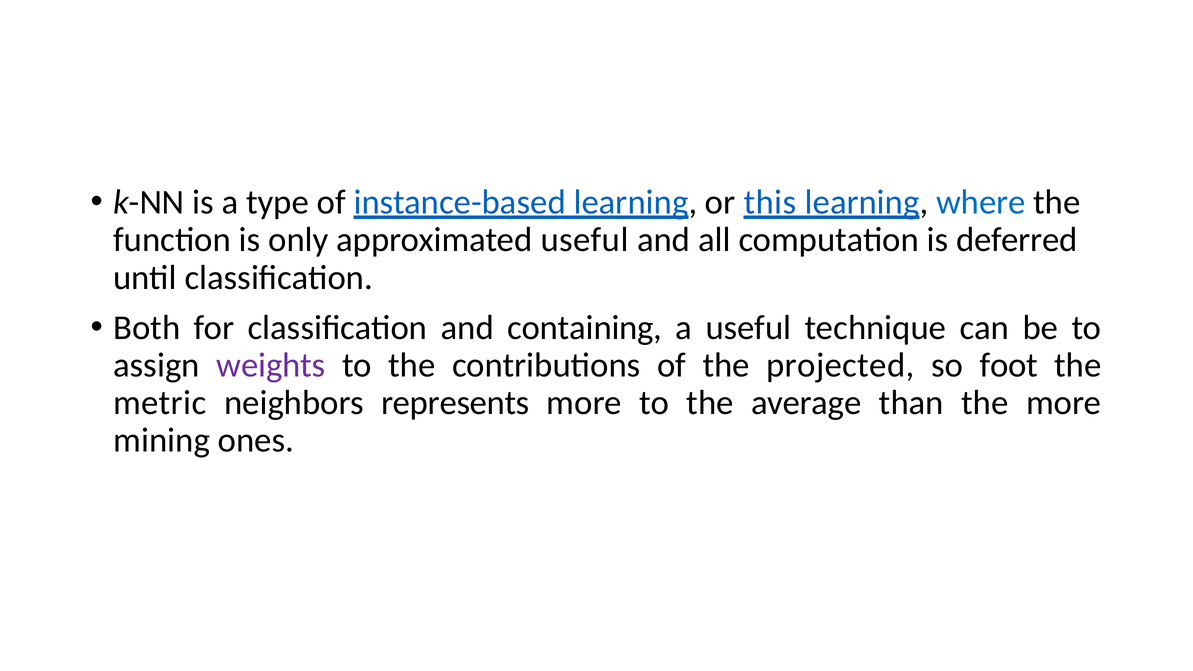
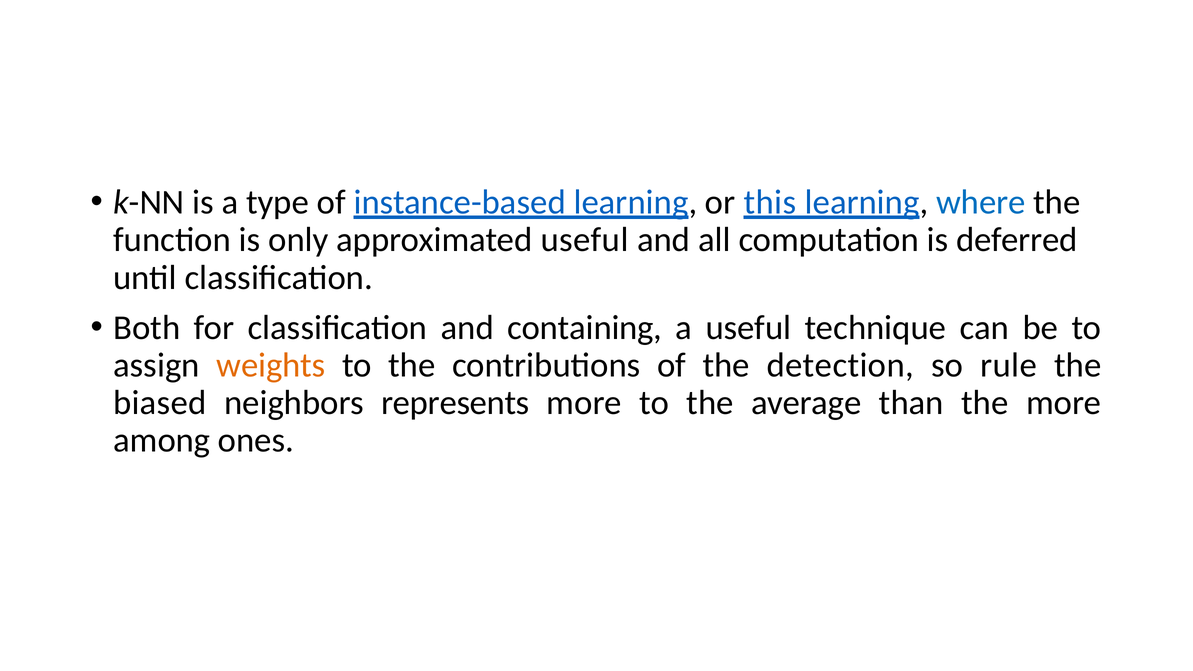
weights colour: purple -> orange
projected: projected -> detection
foot: foot -> rule
metric: metric -> biased
mining: mining -> among
